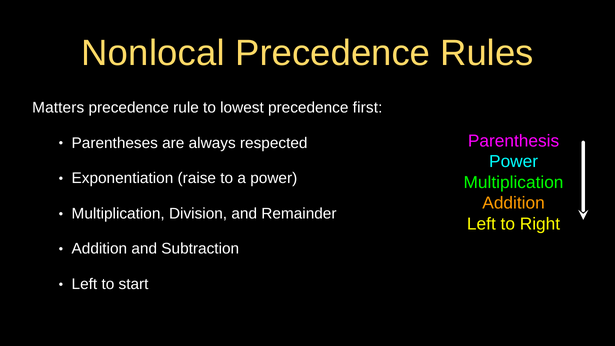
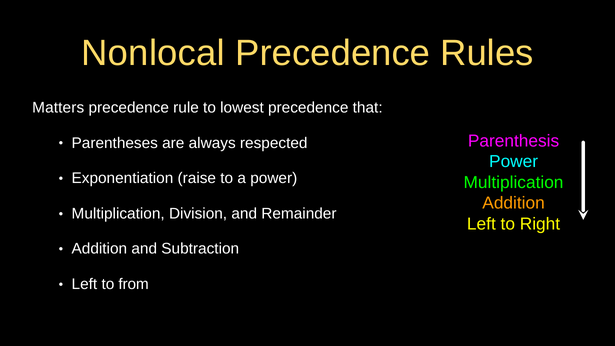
first: first -> that
start: start -> from
